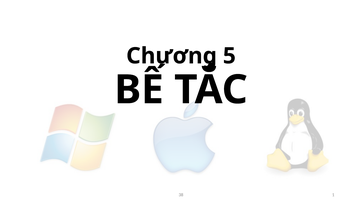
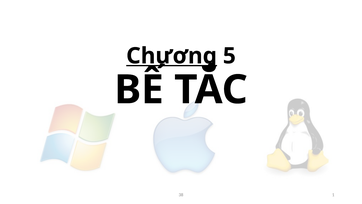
Chương underline: none -> present
